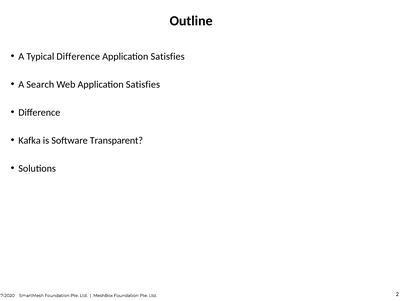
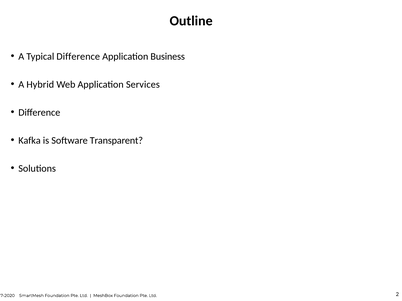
Satisfies at (168, 57): Satisfies -> Business
Search: Search -> Hybrid
Web Application Satisfies: Satisfies -> Services
